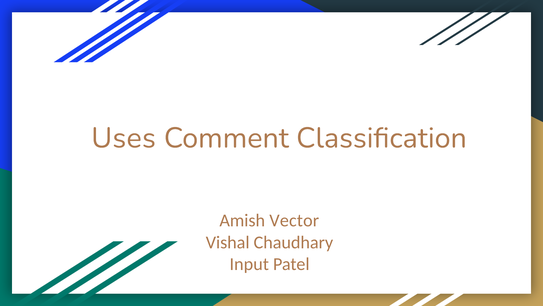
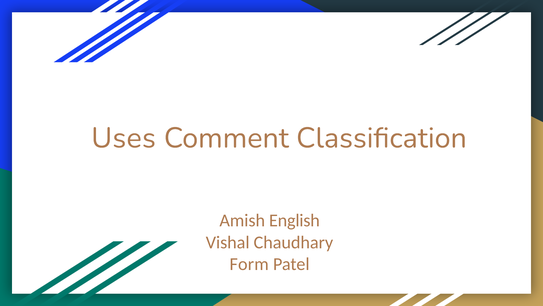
Vector: Vector -> English
Input: Input -> Form
